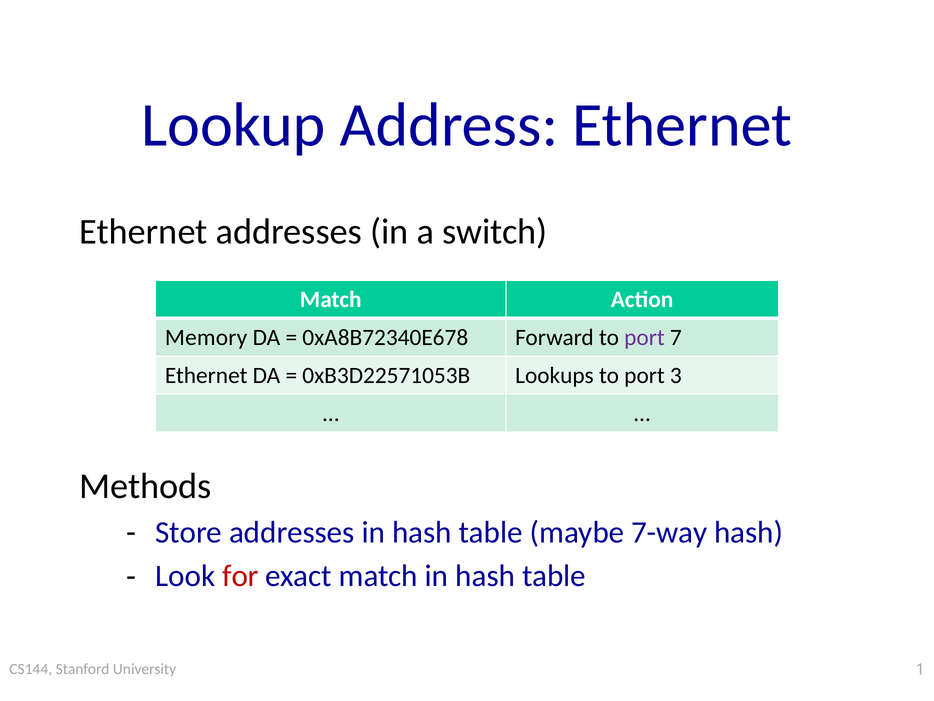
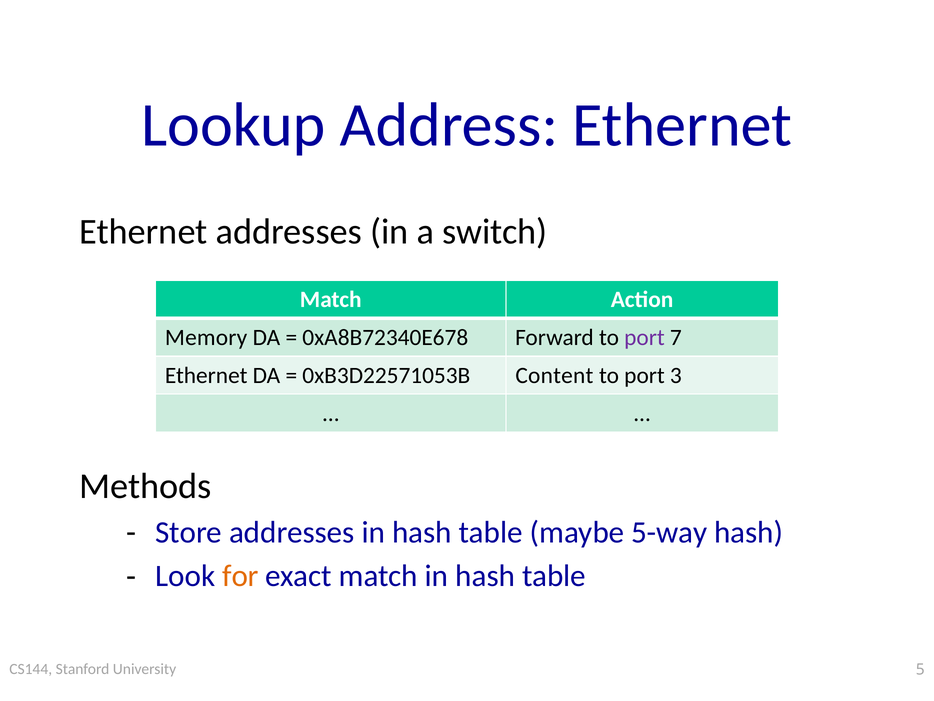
Lookups: Lookups -> Content
7-way: 7-way -> 5-way
for colour: red -> orange
1: 1 -> 5
